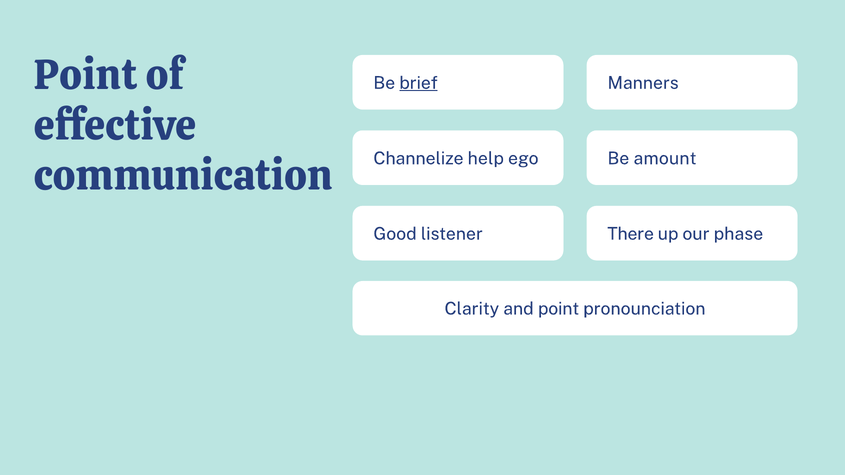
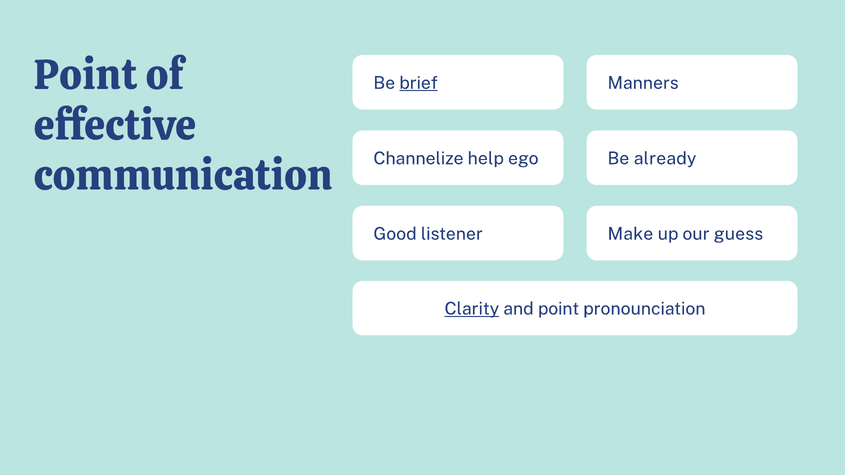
amount: amount -> already
There: There -> Make
phase: phase -> guess
Clarity underline: none -> present
